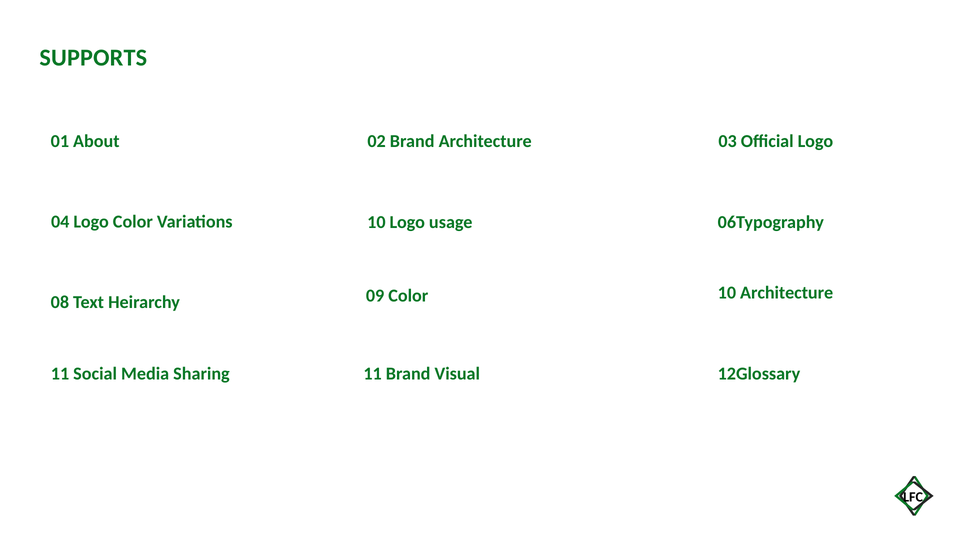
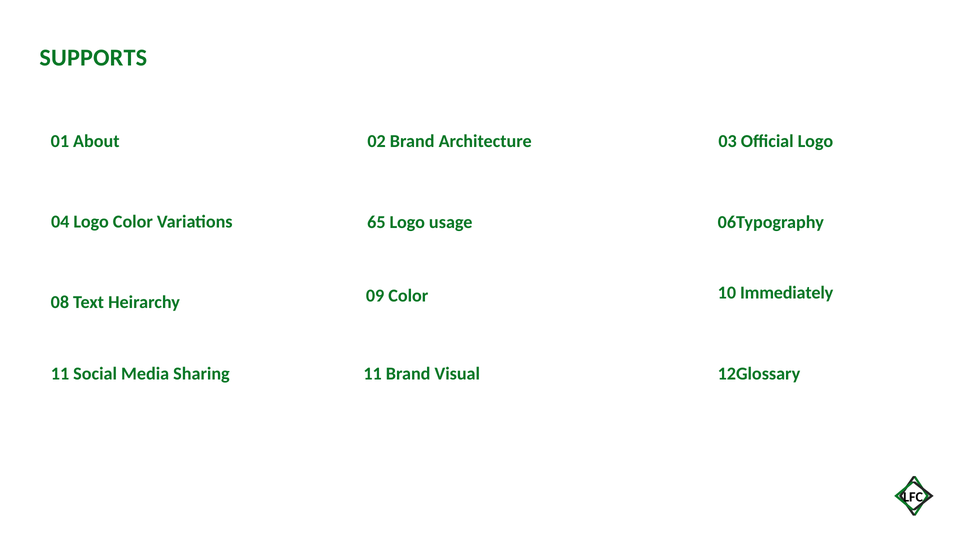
Variations 10: 10 -> 65
10 Architecture: Architecture -> Immediately
